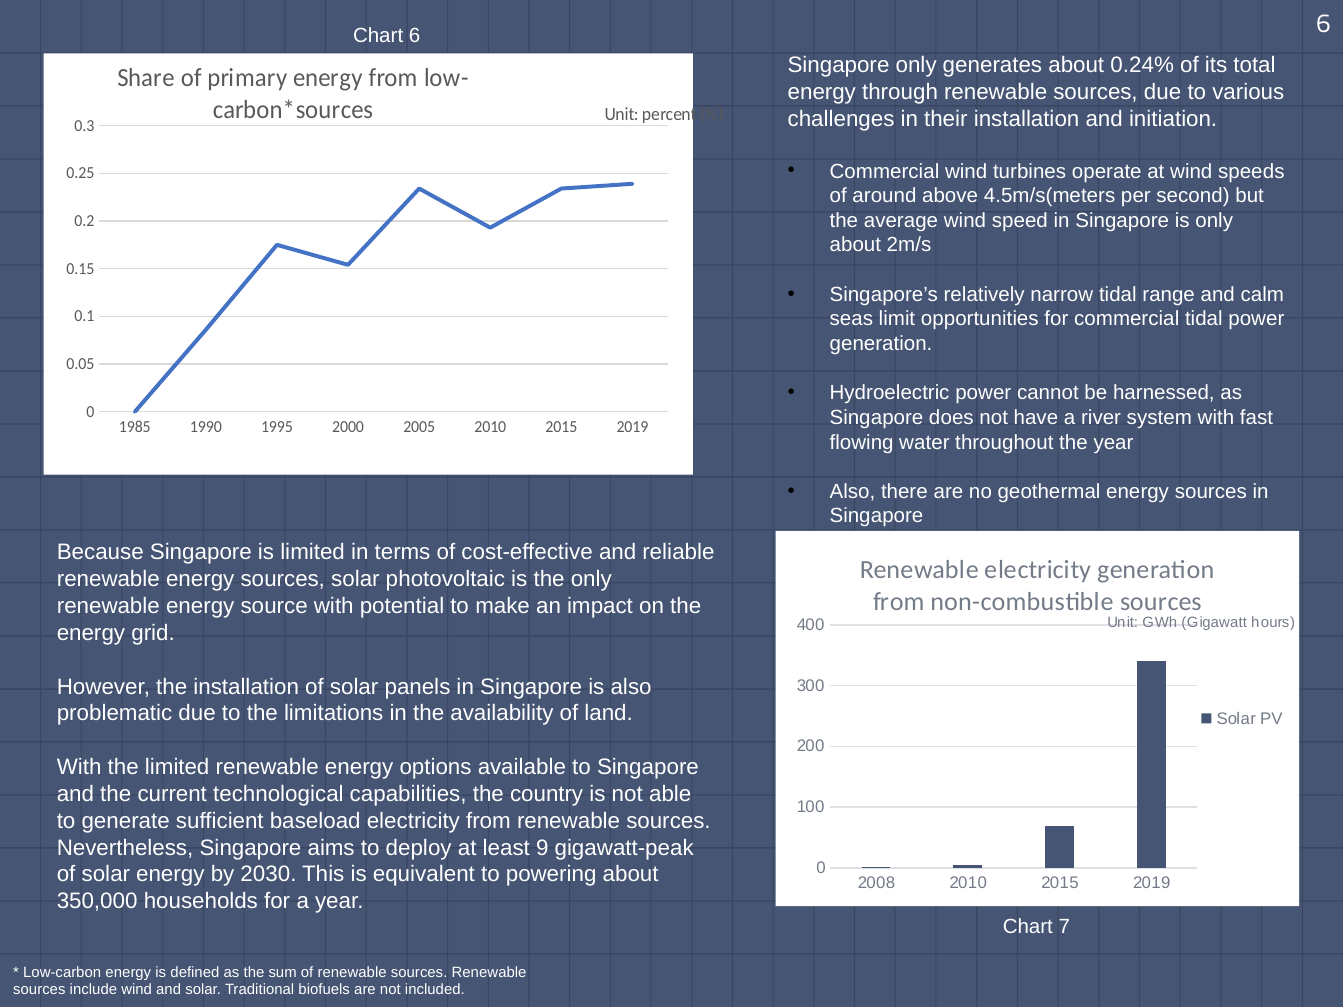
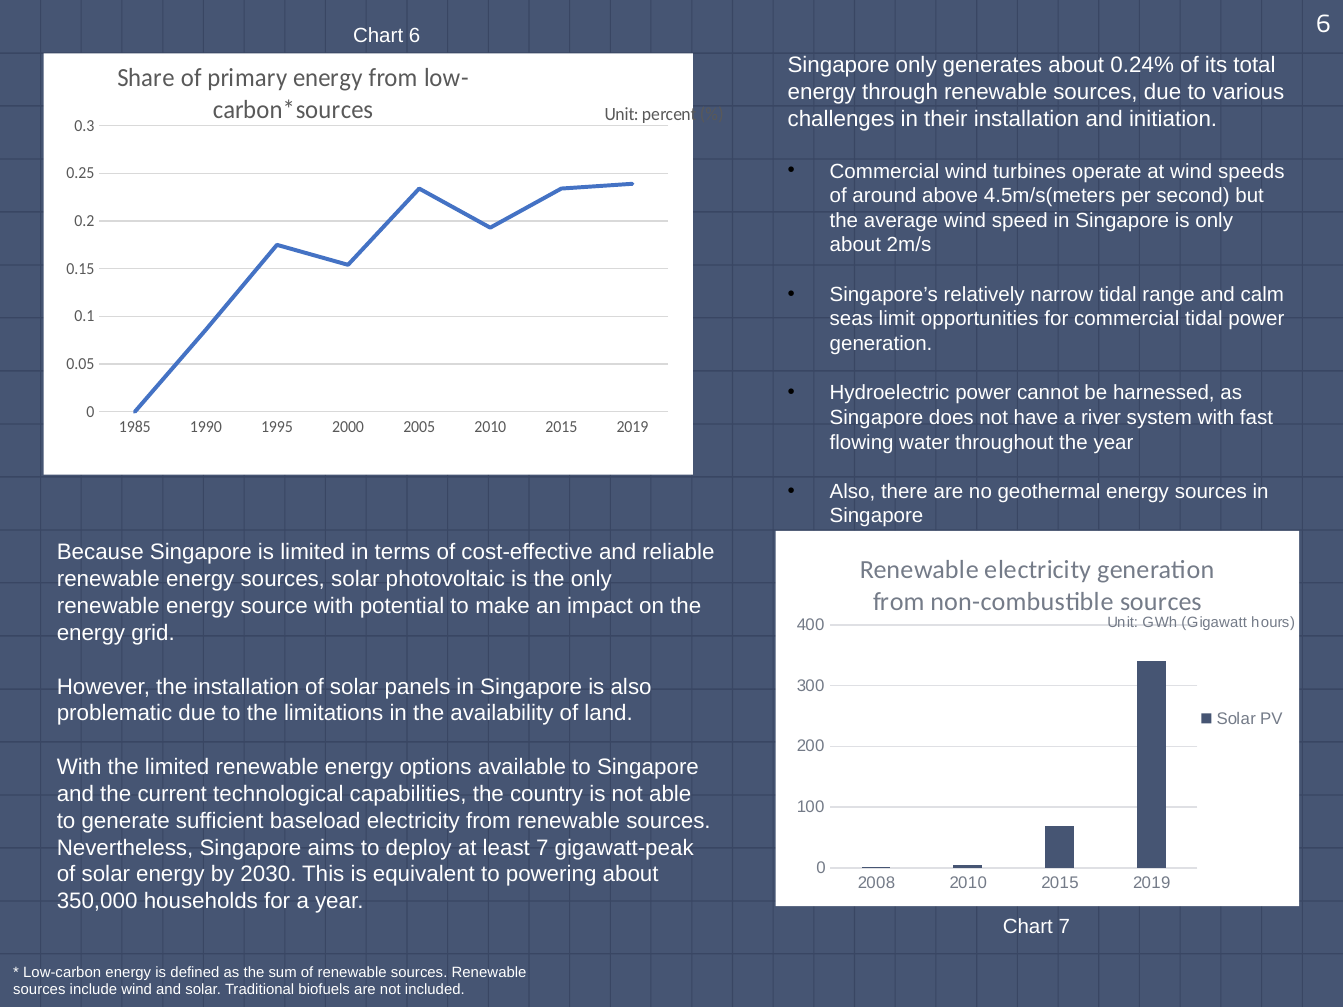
least 9: 9 -> 7
